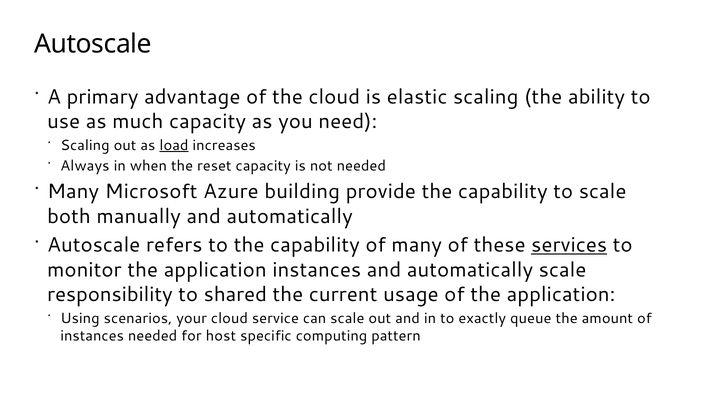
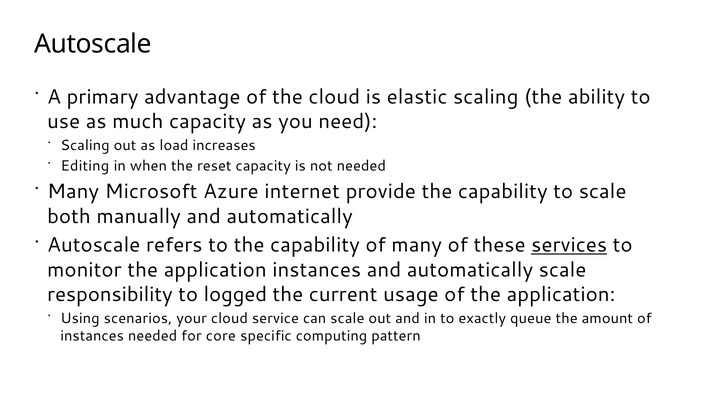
load underline: present -> none
Always: Always -> Editing
building: building -> internet
shared: shared -> logged
host: host -> core
